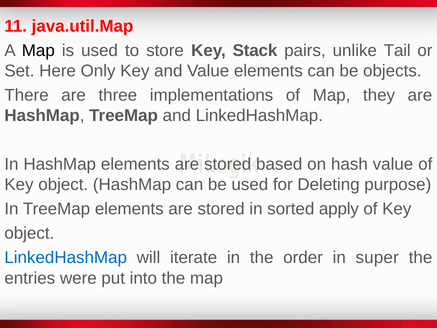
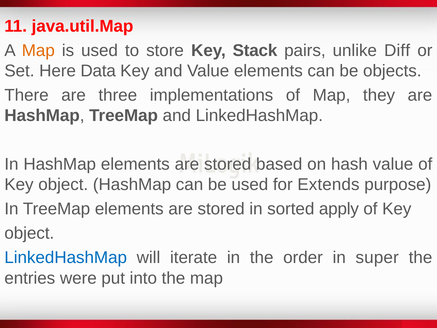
Map at (38, 50) colour: black -> orange
Tail: Tail -> Diff
Only: Only -> Data
Deleting: Deleting -> Extends
